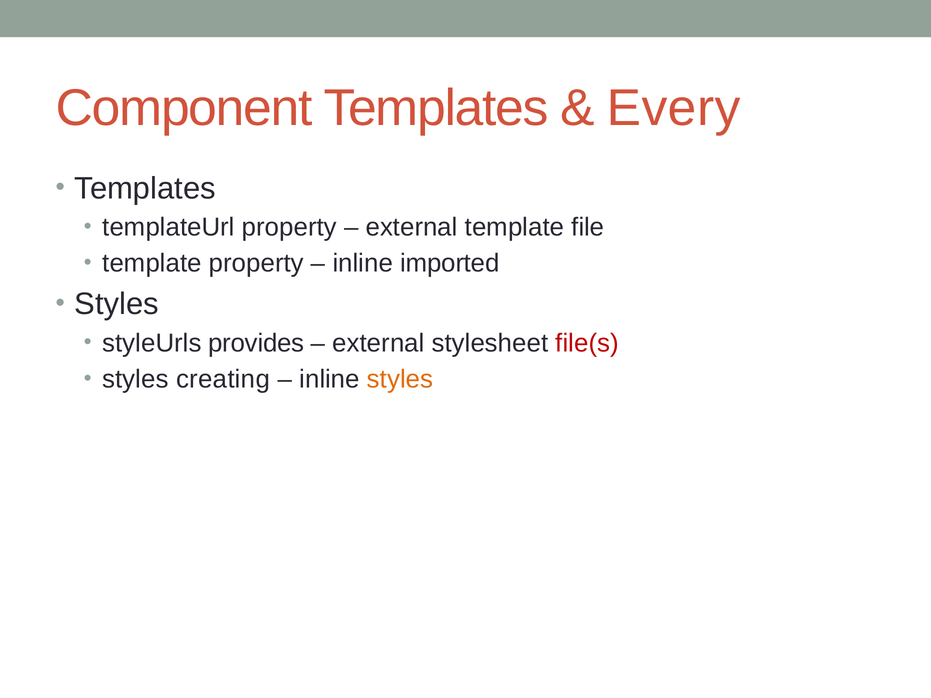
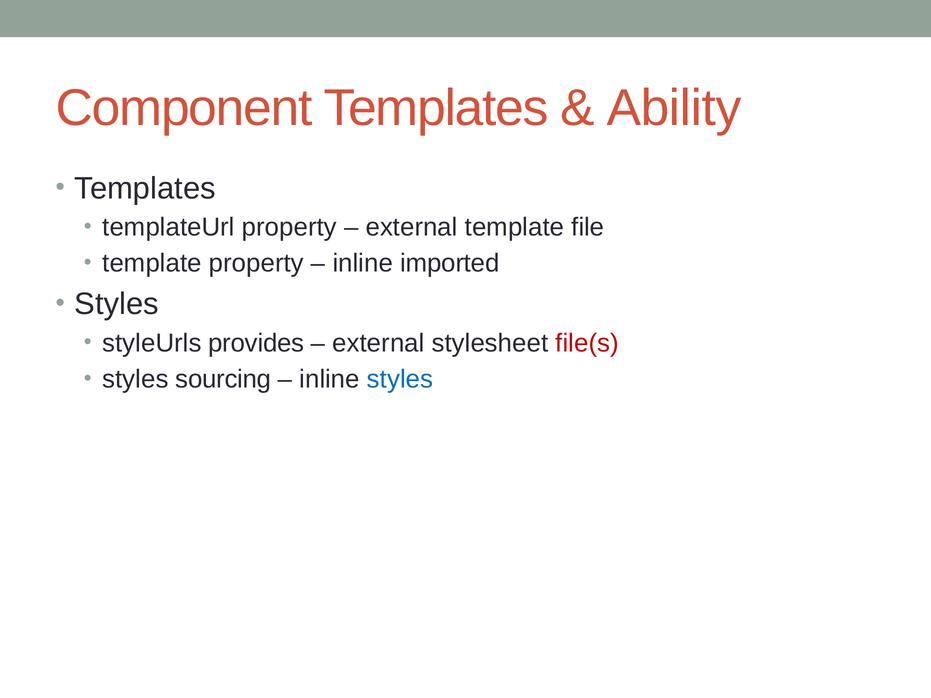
Every: Every -> Ability
creating: creating -> sourcing
styles at (400, 379) colour: orange -> blue
